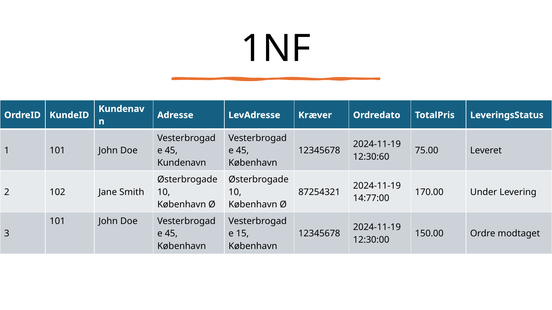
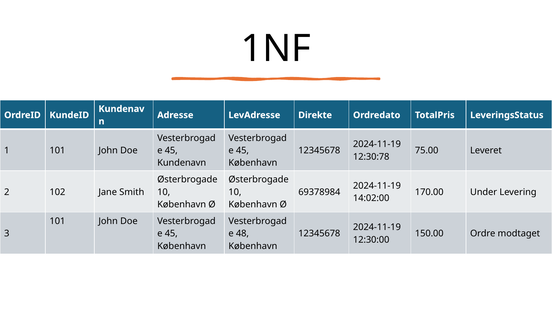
Kræver: Kræver -> Direkte
12:30:60: 12:30:60 -> 12:30:78
87254321: 87254321 -> 69378984
14:77:00: 14:77:00 -> 14:02:00
15: 15 -> 48
